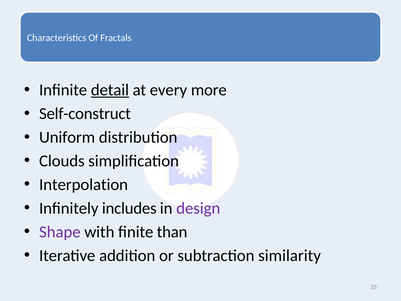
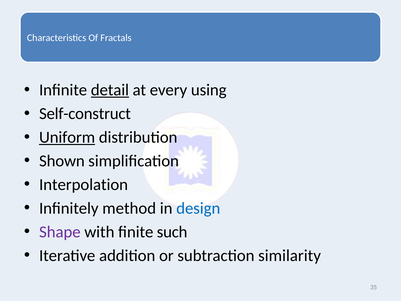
more: more -> using
Uniform underline: none -> present
Clouds: Clouds -> Shown
includes: includes -> method
design colour: purple -> blue
than: than -> such
